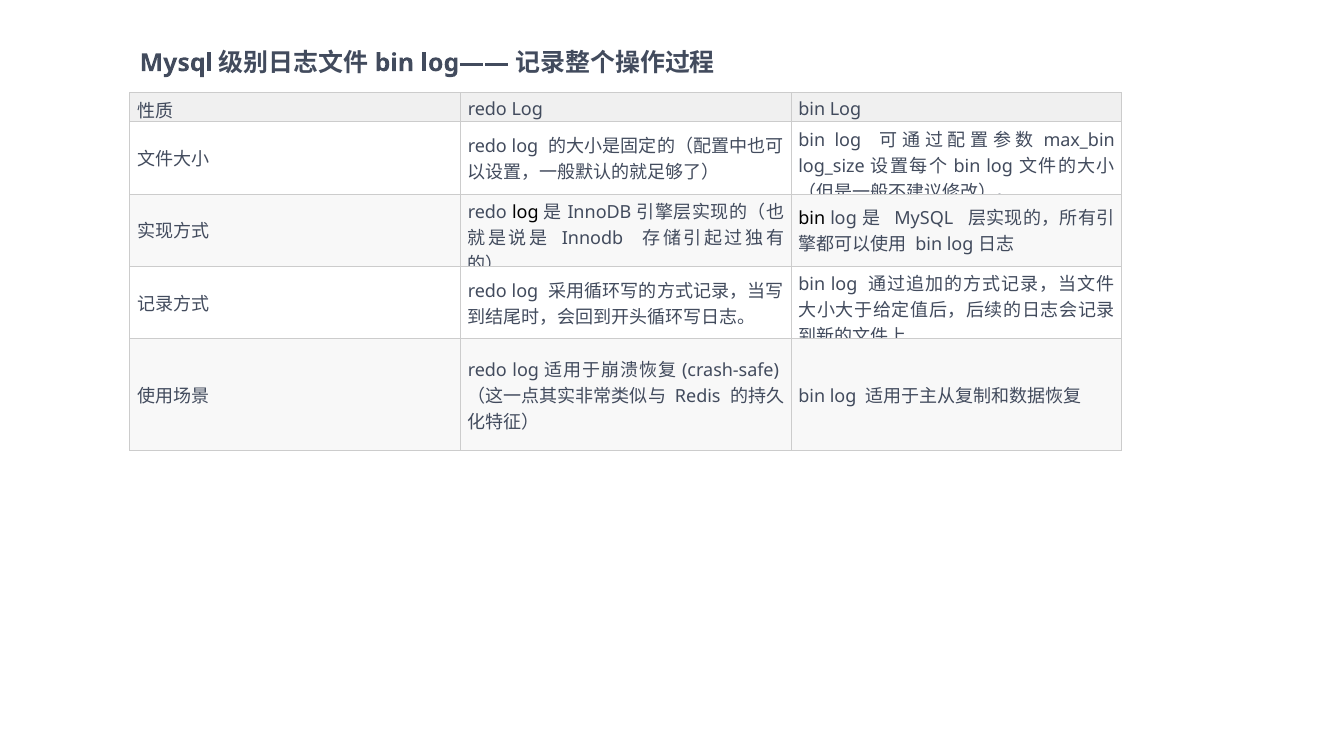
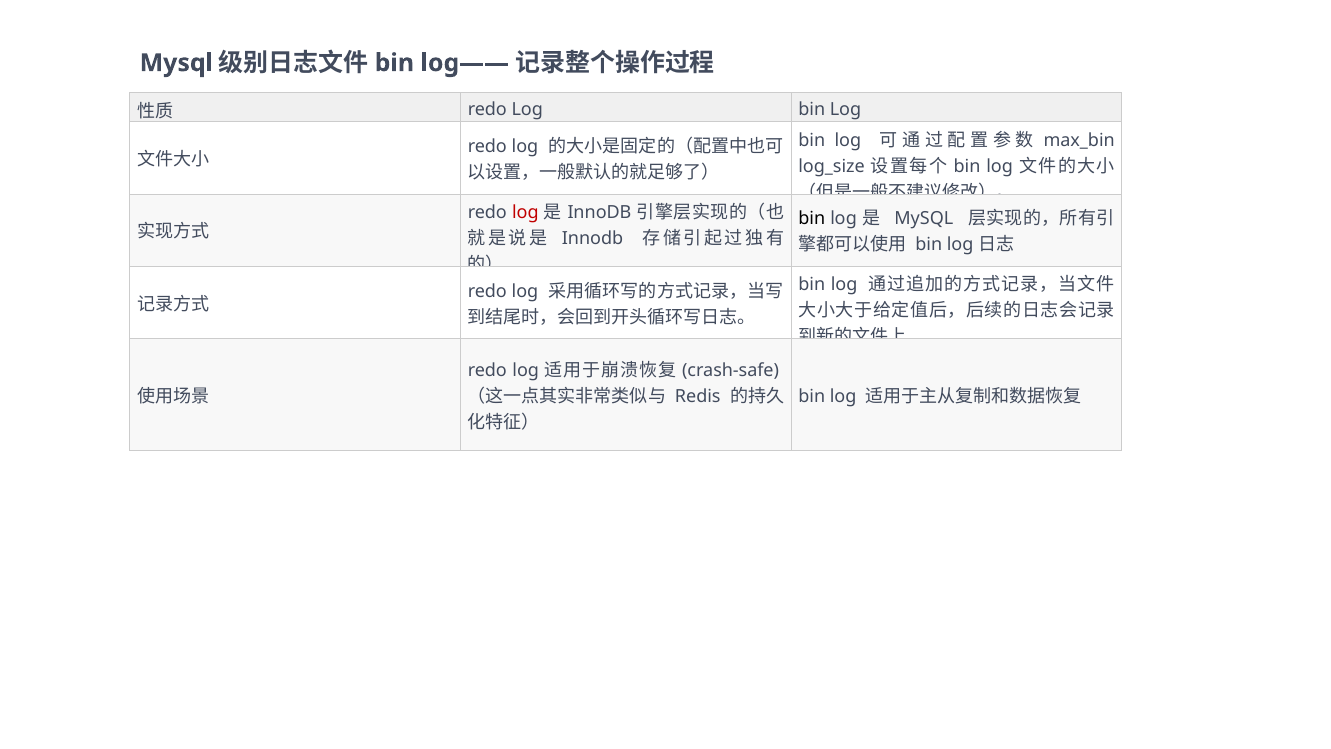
log at (525, 212) colour: black -> red
